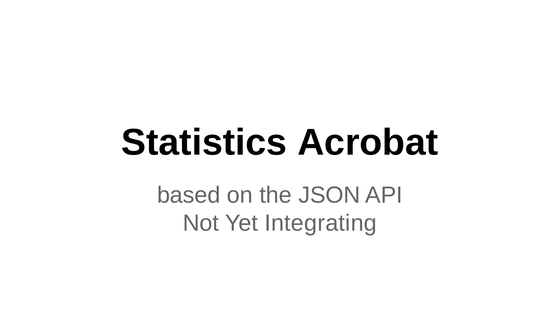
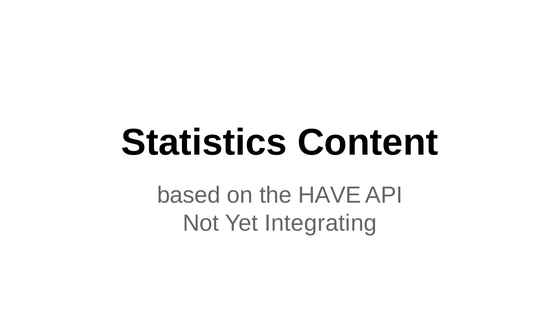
Acrobat: Acrobat -> Content
JSON: JSON -> HAVE
